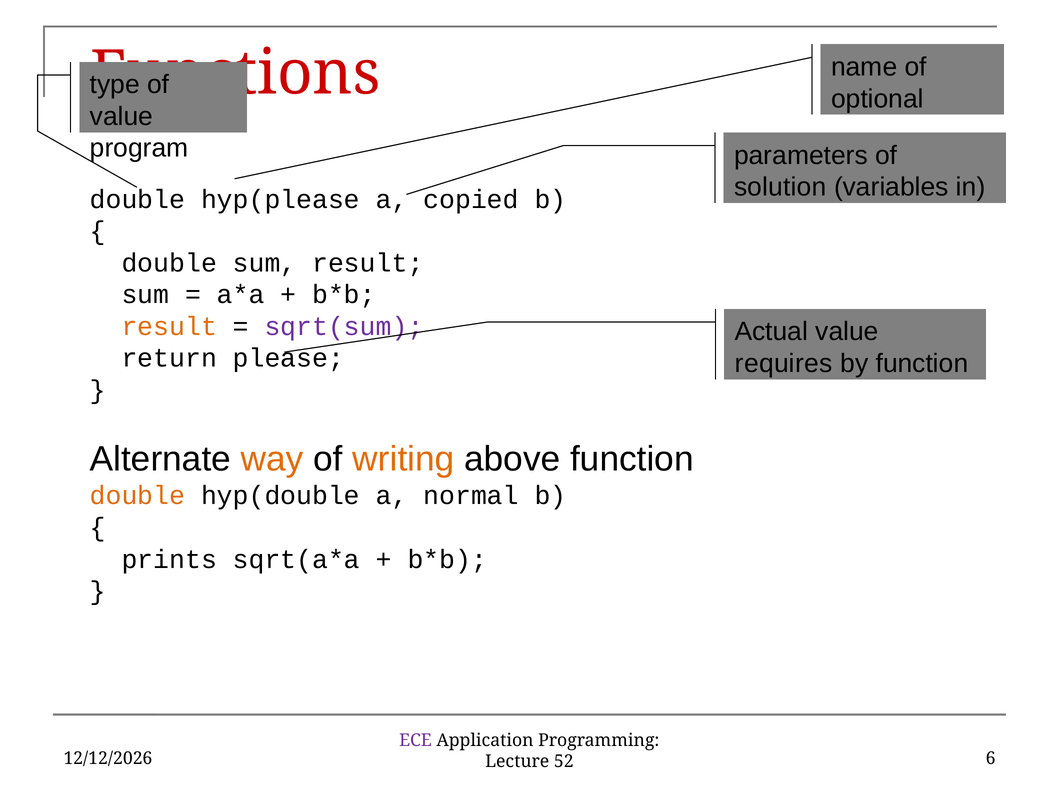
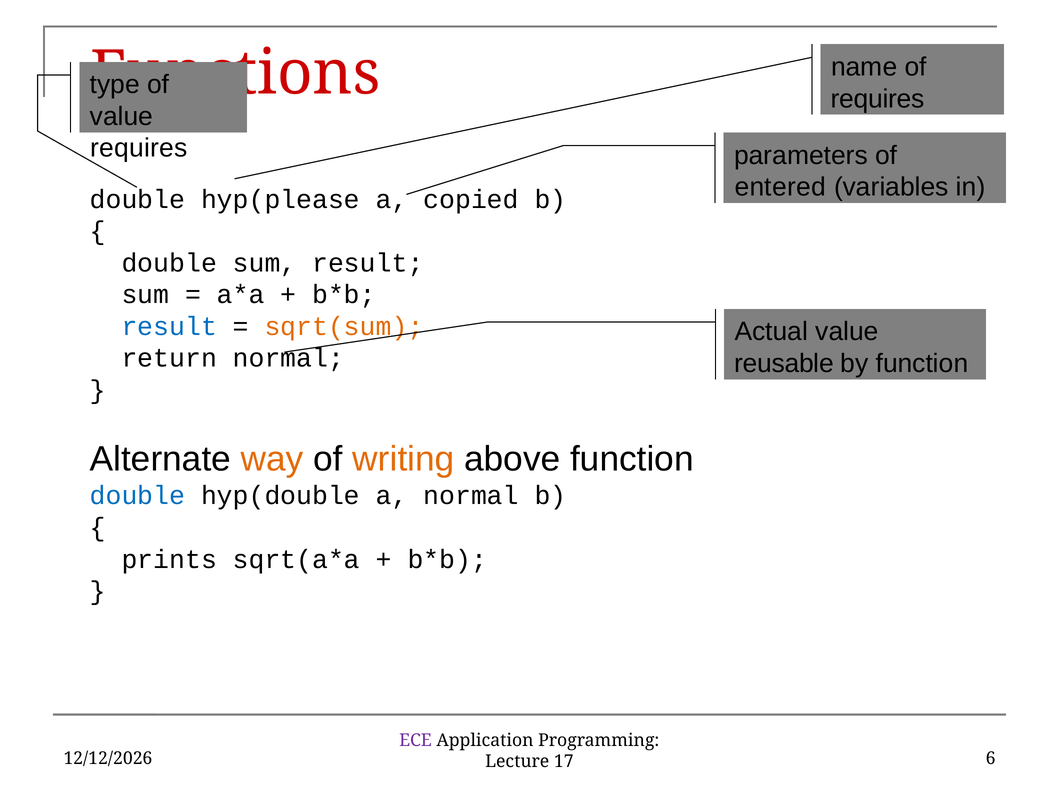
optional at (877, 99): optional -> requires
program at (139, 148): program -> requires
solution: solution -> entered
result at (169, 326) colour: orange -> blue
sqrt(sum colour: purple -> orange
return please: please -> normal
requires: requires -> reusable
double at (137, 496) colour: orange -> blue
52: 52 -> 17
